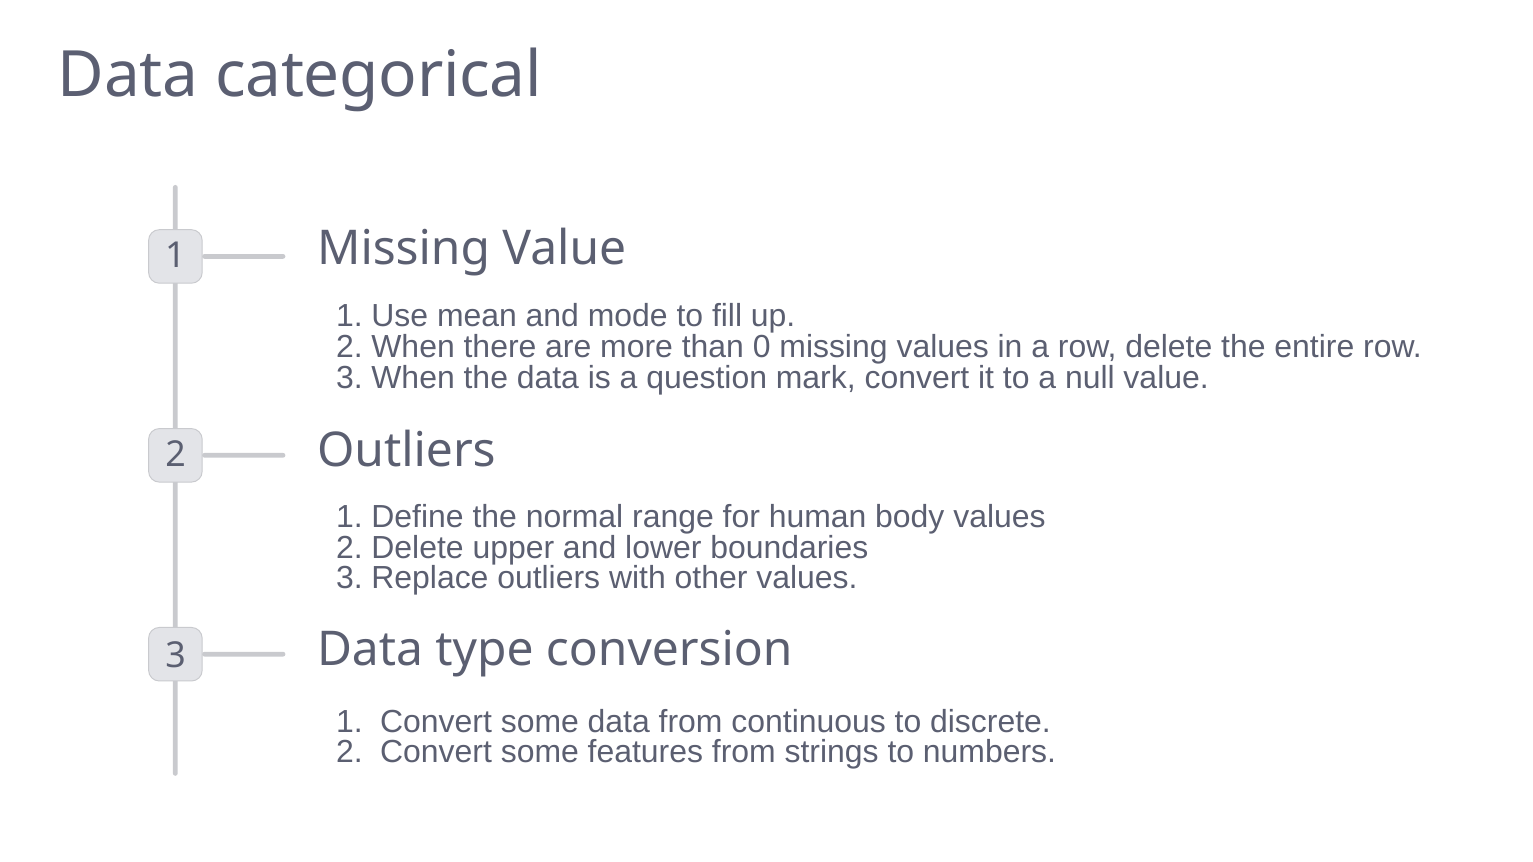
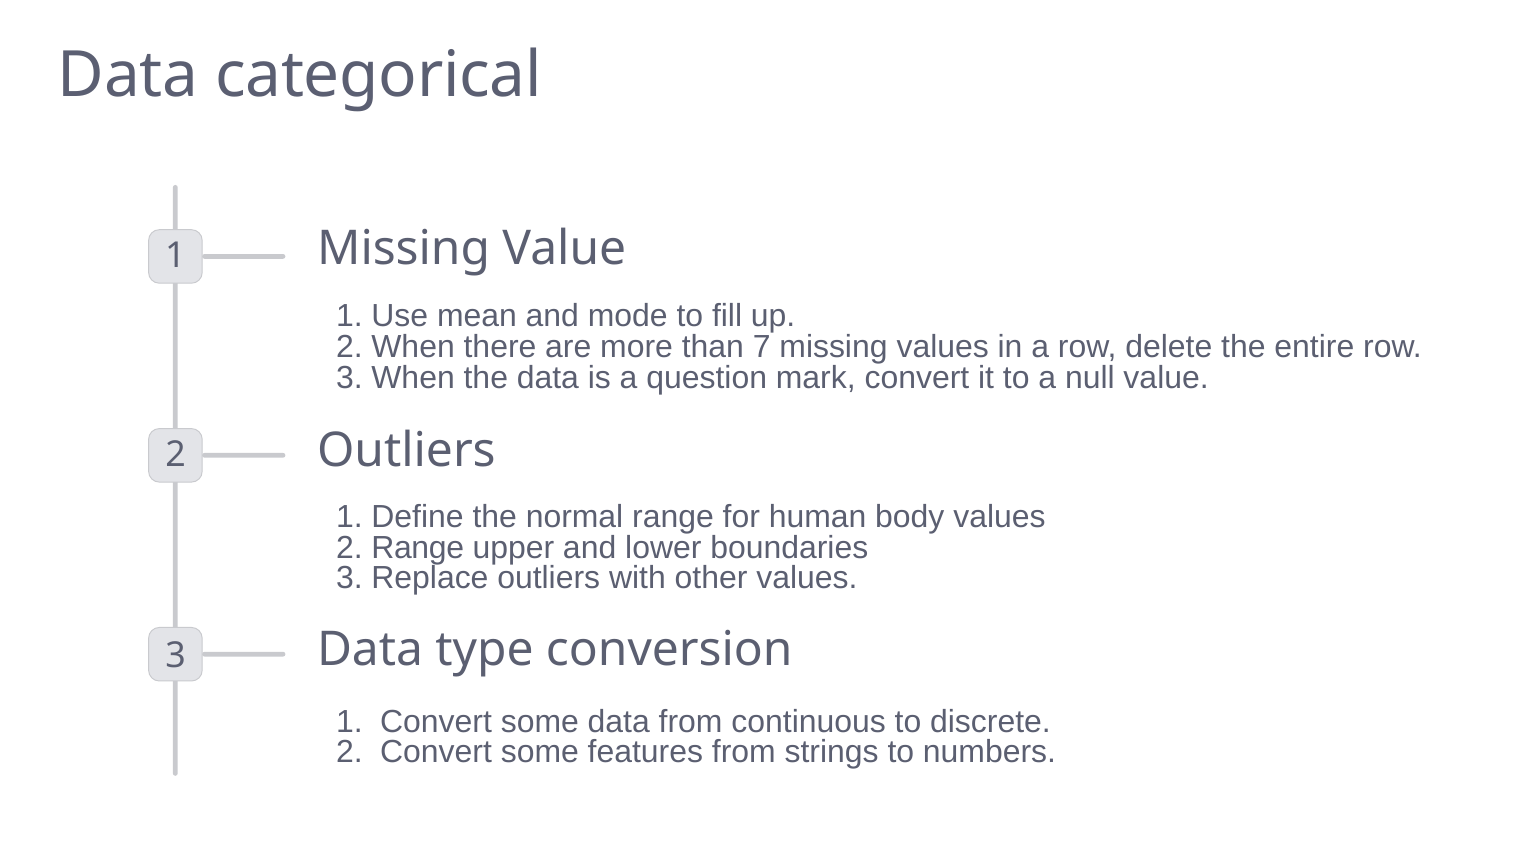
0: 0 -> 7
2 Delete: Delete -> Range
